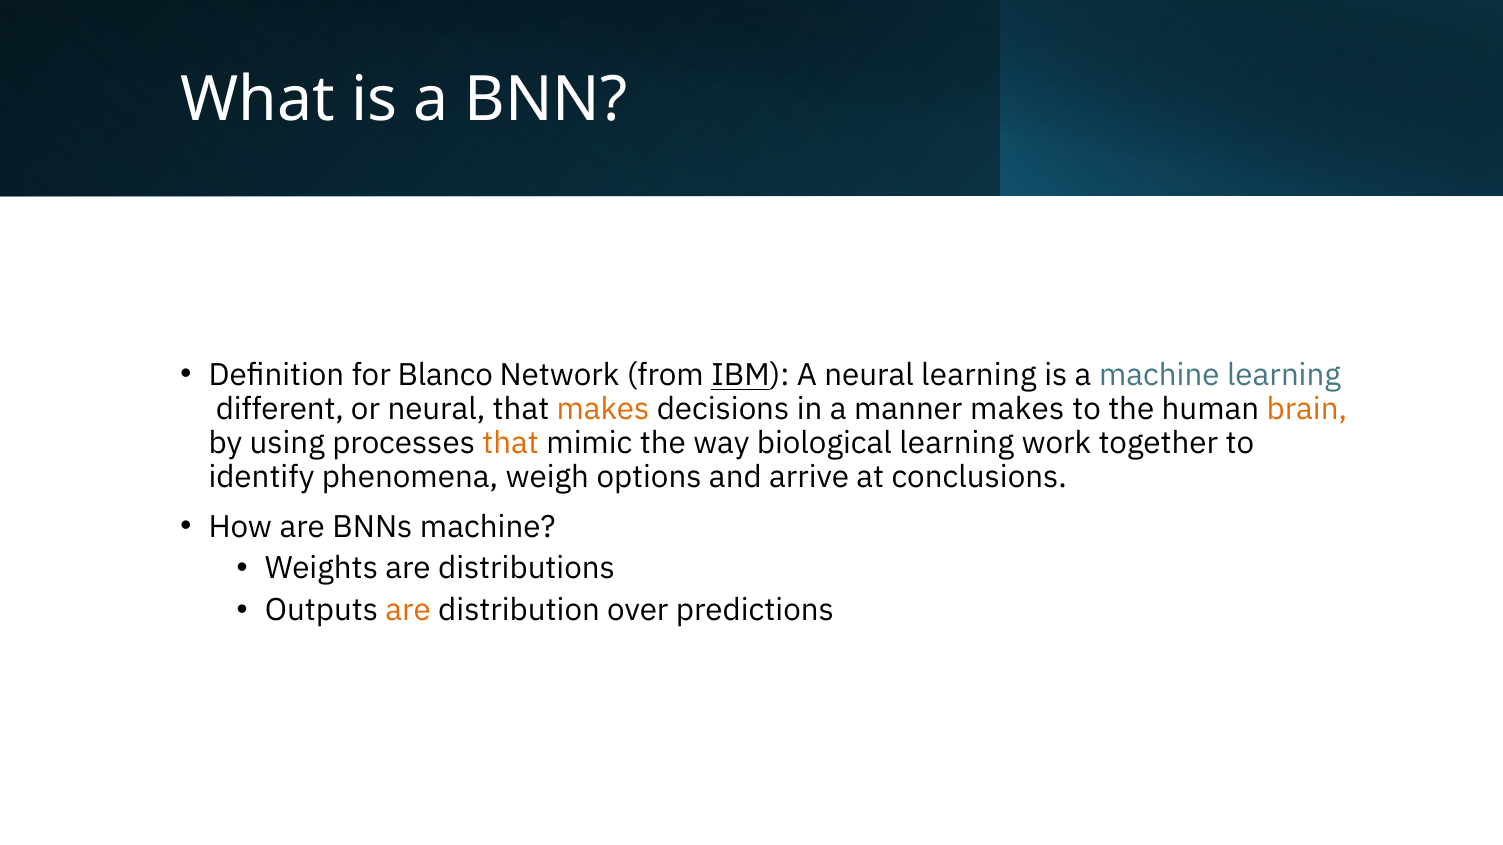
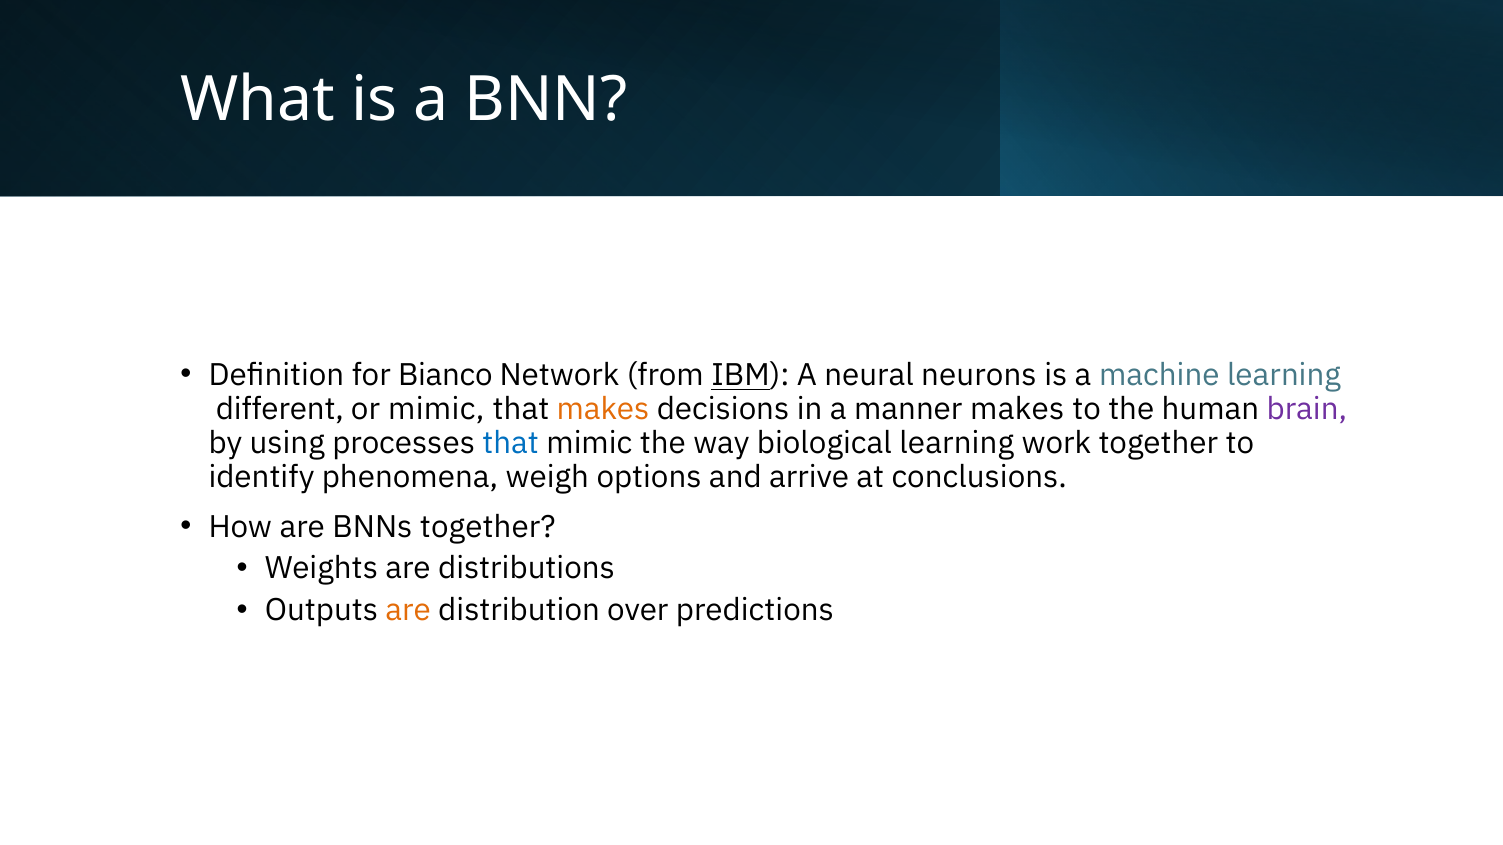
Blanco: Blanco -> Bianco
neural learning: learning -> neurons
or neural: neural -> mimic
brain colour: orange -> purple
that at (511, 444) colour: orange -> blue
BNNs machine: machine -> together
